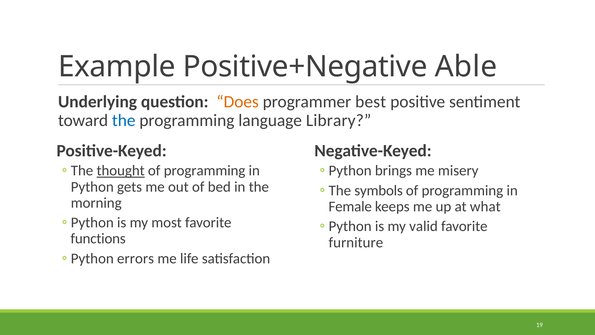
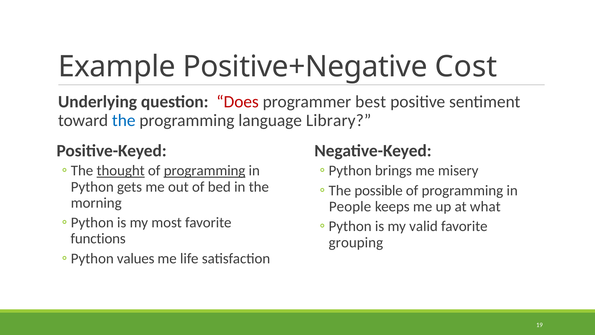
Able: Able -> Cost
Does colour: orange -> red
programming at (205, 171) underline: none -> present
symbols: symbols -> possible
Female: Female -> People
furniture: furniture -> grouping
errors: errors -> values
